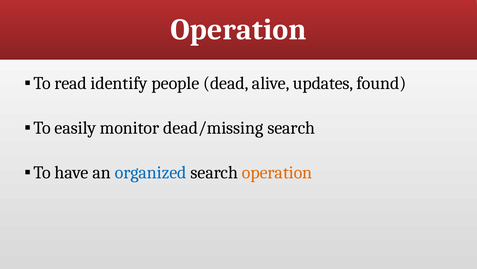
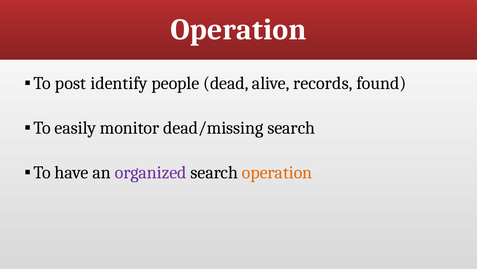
read: read -> post
updates: updates -> records
organized colour: blue -> purple
